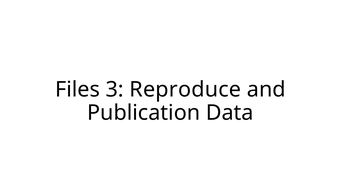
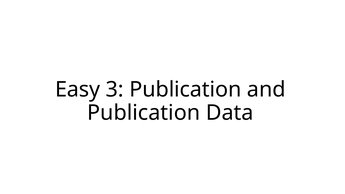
Files: Files -> Easy
3 Reproduce: Reproduce -> Publication
